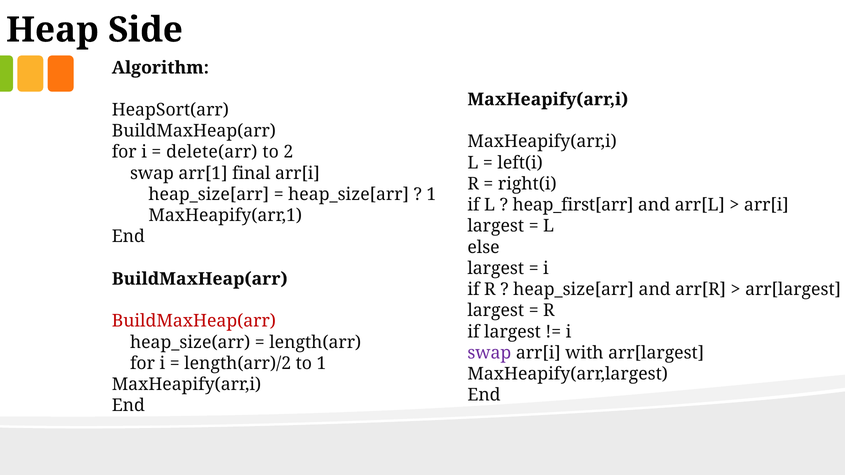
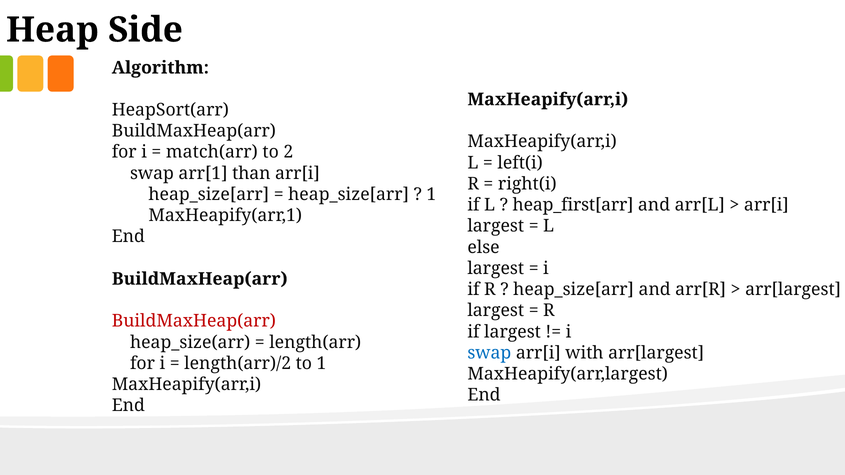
delete(arr: delete(arr -> match(arr
final: final -> than
swap at (489, 353) colour: purple -> blue
